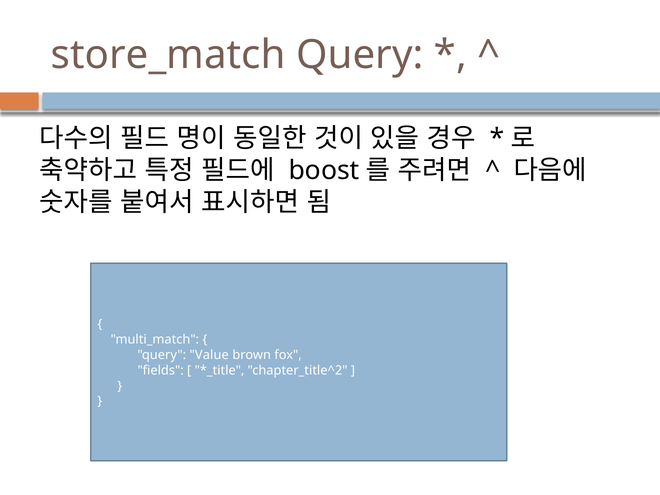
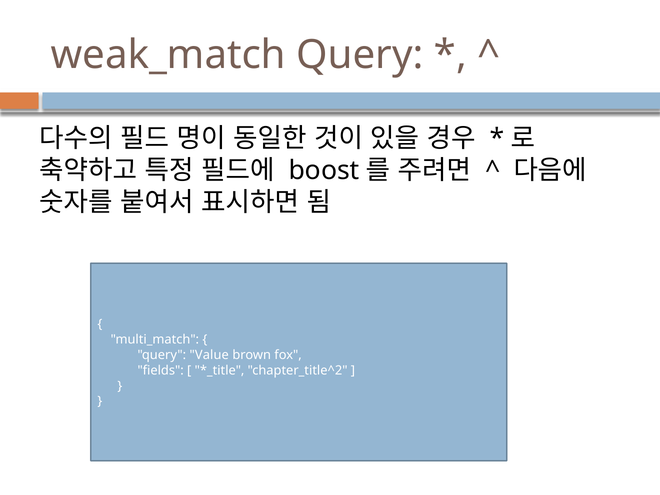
store_match: store_match -> weak_match
